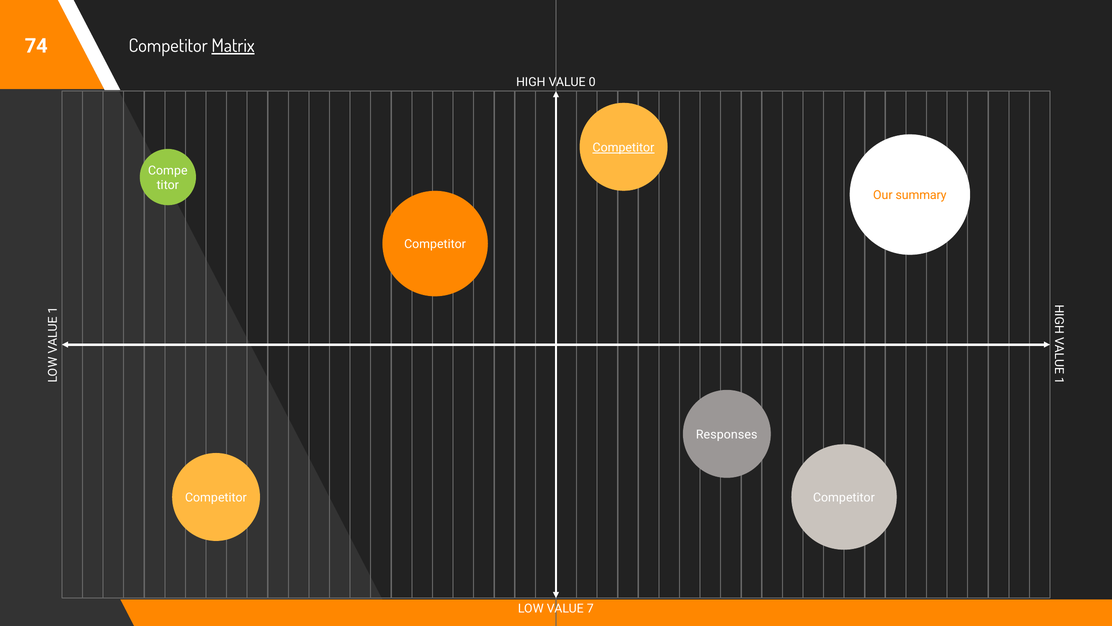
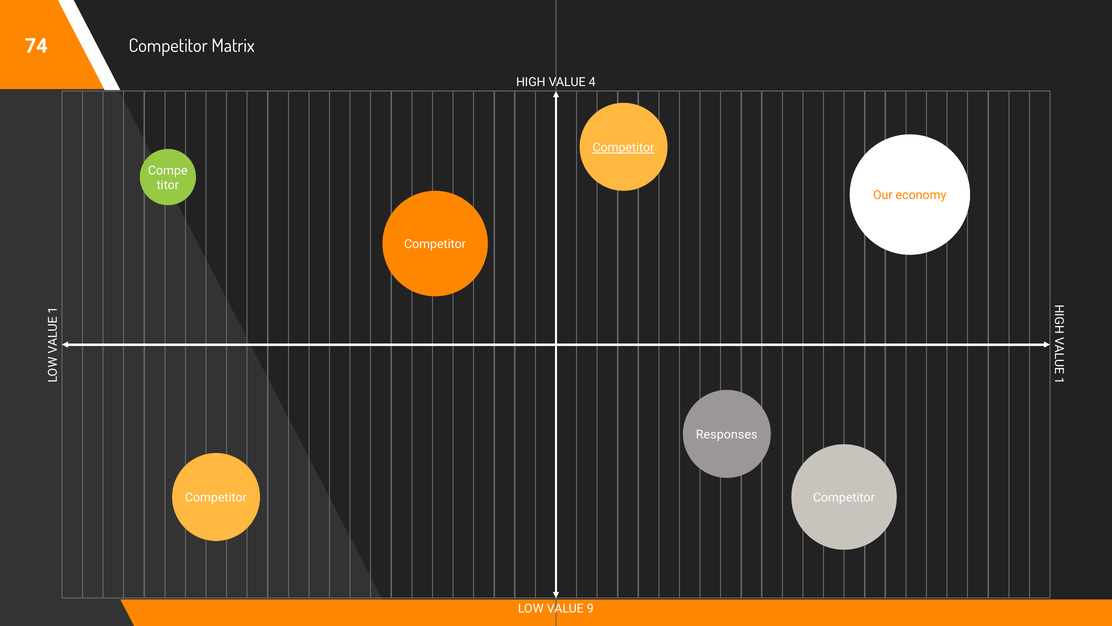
Matrix underline: present -> none
0: 0 -> 4
summary: summary -> economy
7: 7 -> 9
